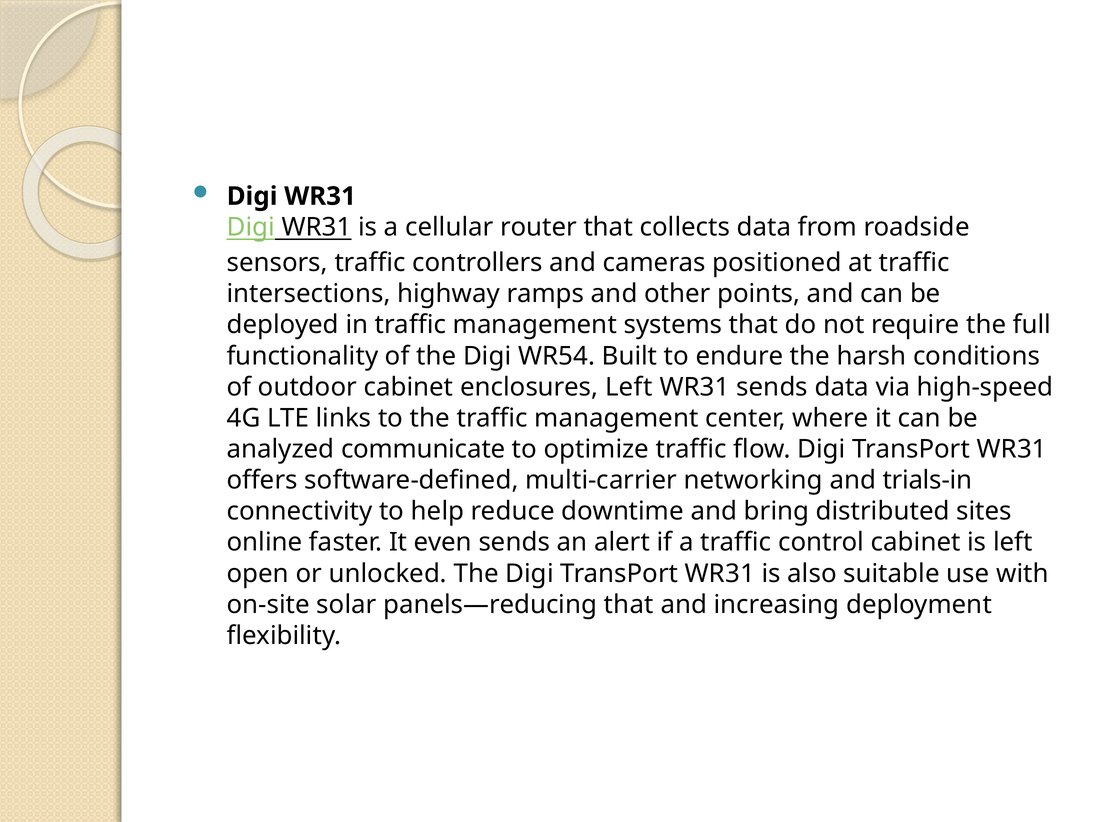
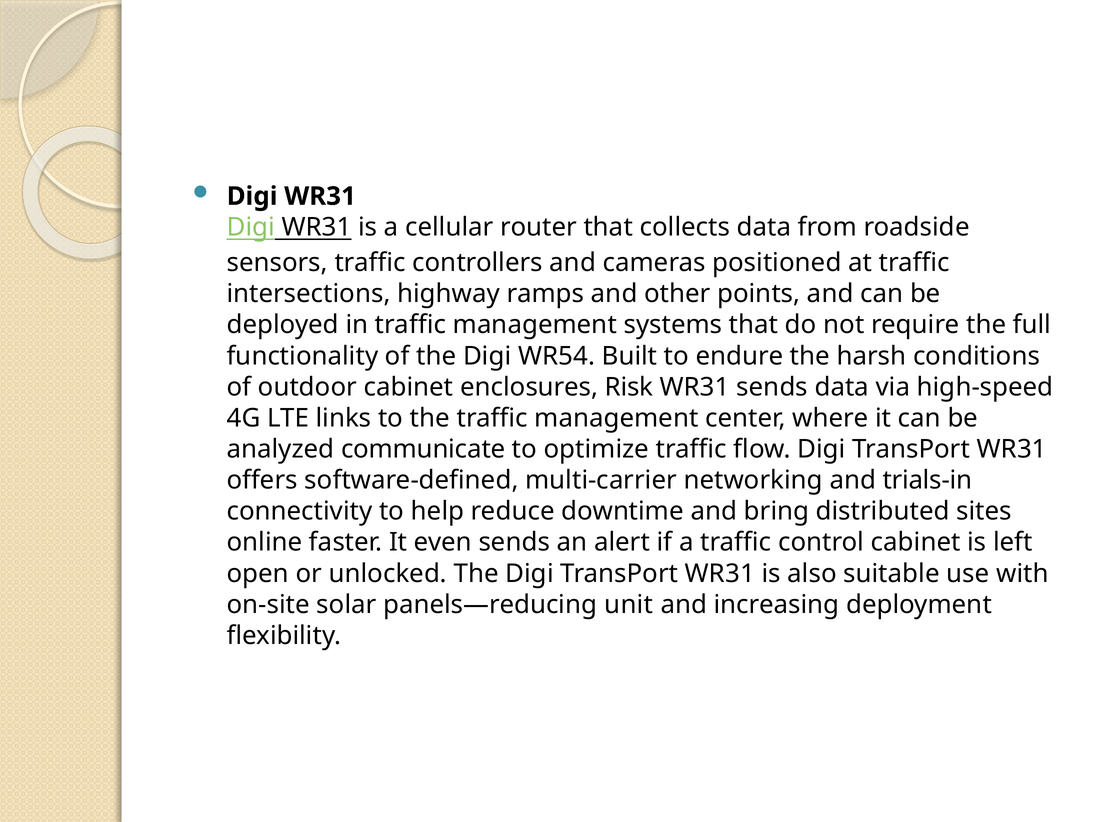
enclosures Left: Left -> Risk
panels—reducing that: that -> unit
